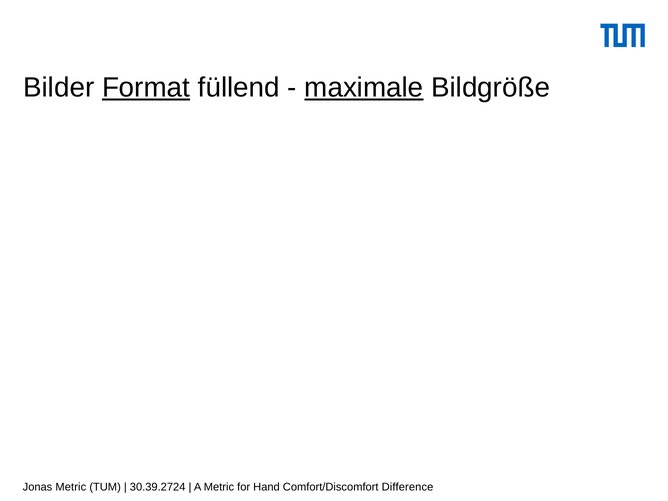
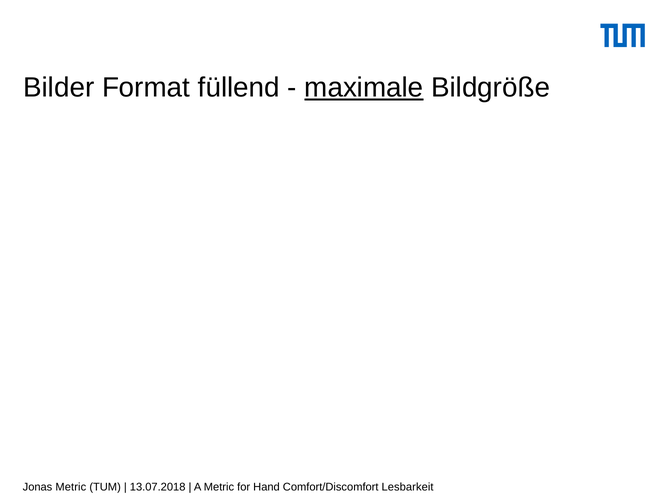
Format underline: present -> none
30.39.2724: 30.39.2724 -> 13.07.2018
Difference: Difference -> Lesbarkeit
